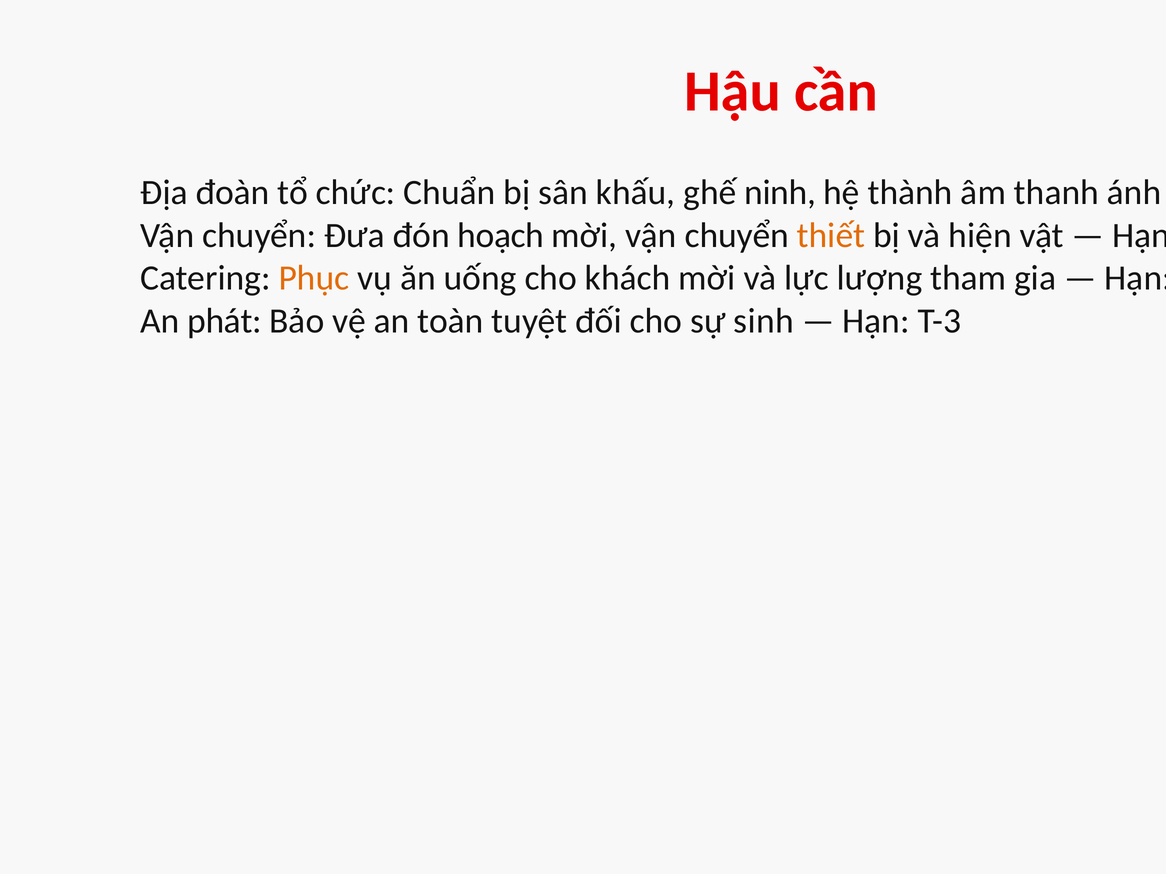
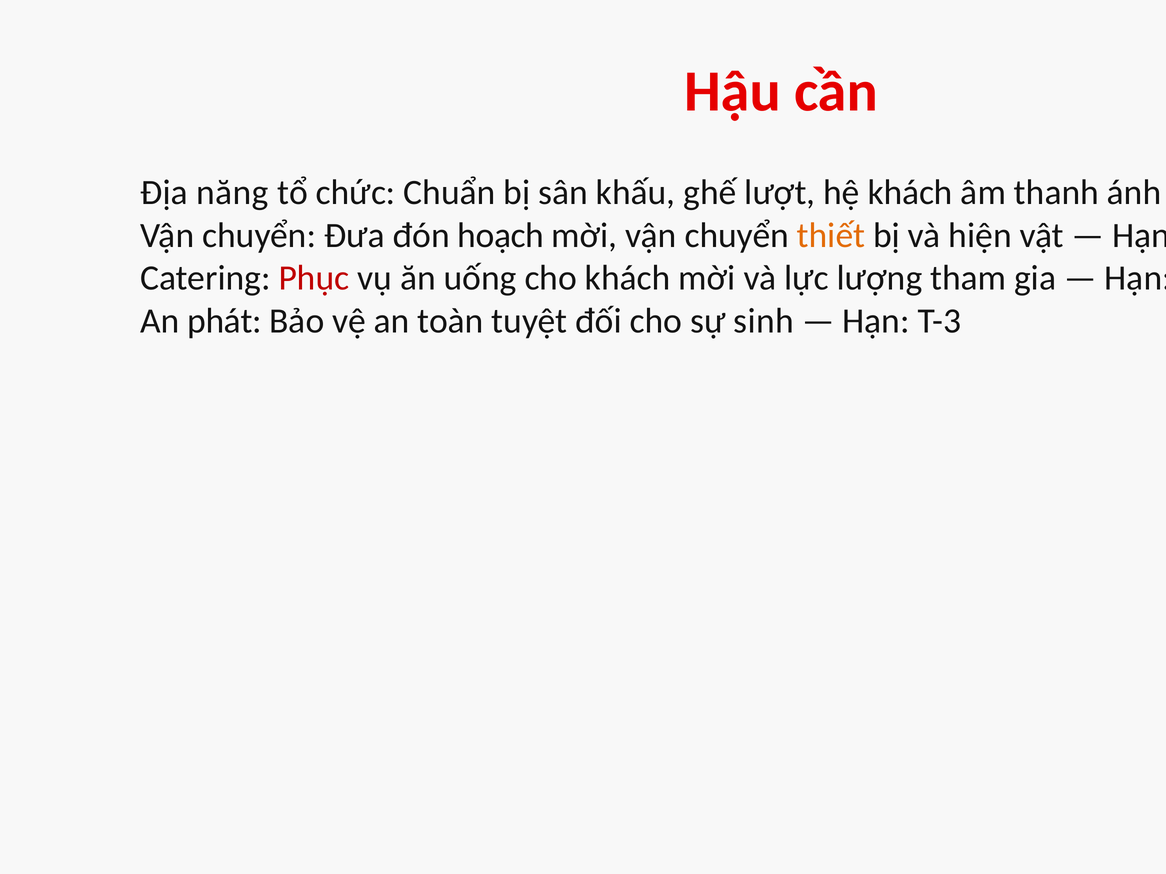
đoàn: đoàn -> năng
ninh: ninh -> lượt
hệ thành: thành -> khách
Phục colour: orange -> red
